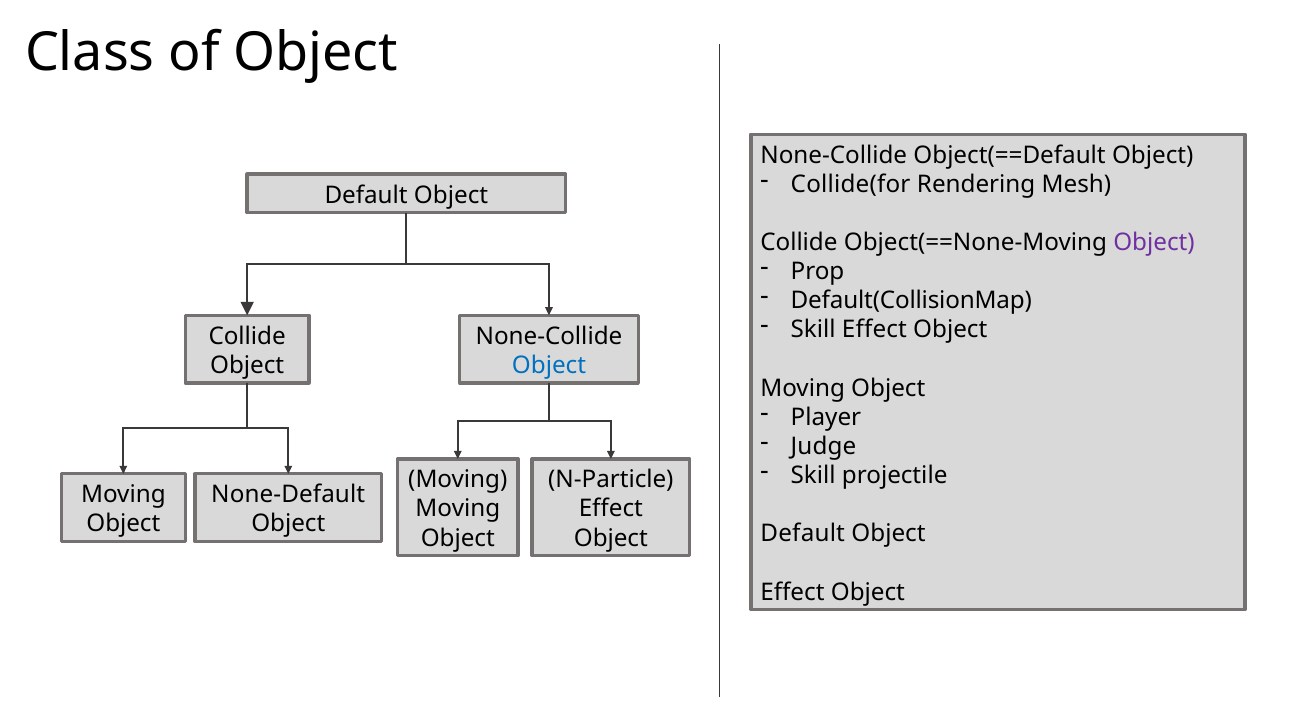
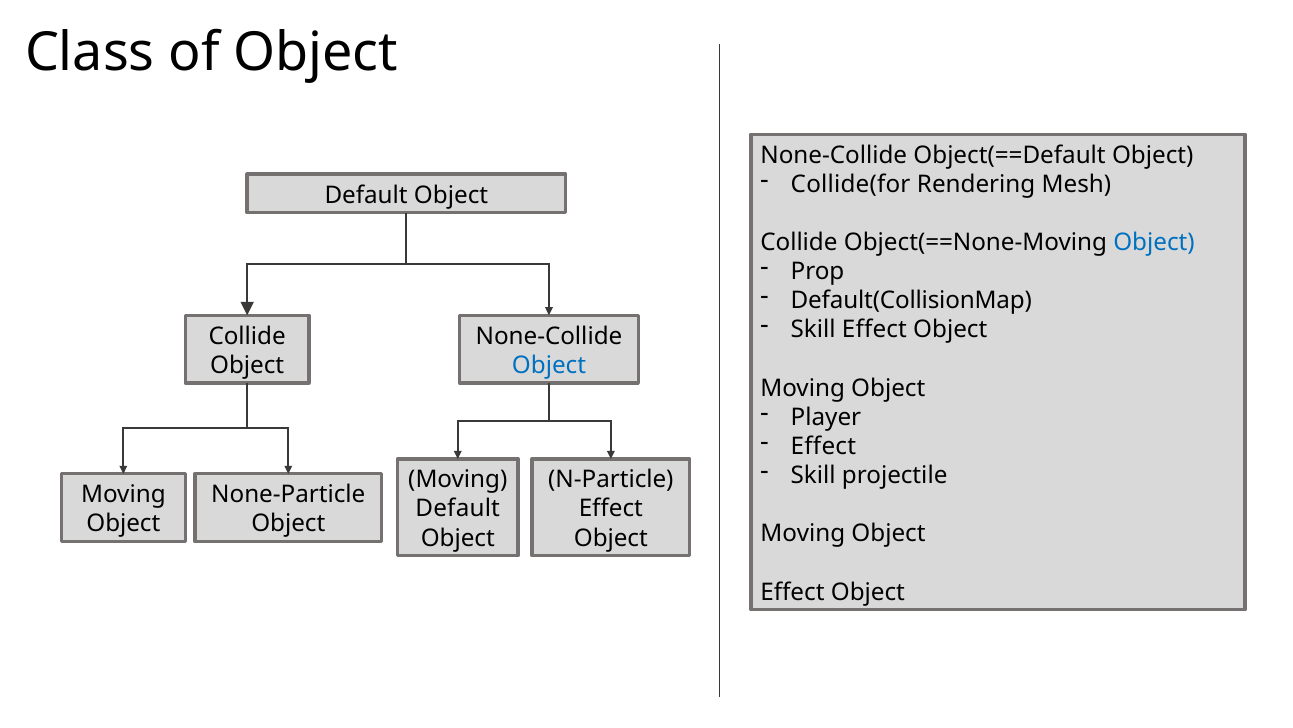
Object at (1154, 242) colour: purple -> blue
Judge at (823, 446): Judge -> Effect
None-Default: None-Default -> None-Particle
Moving at (458, 508): Moving -> Default
Default at (803, 533): Default -> Moving
